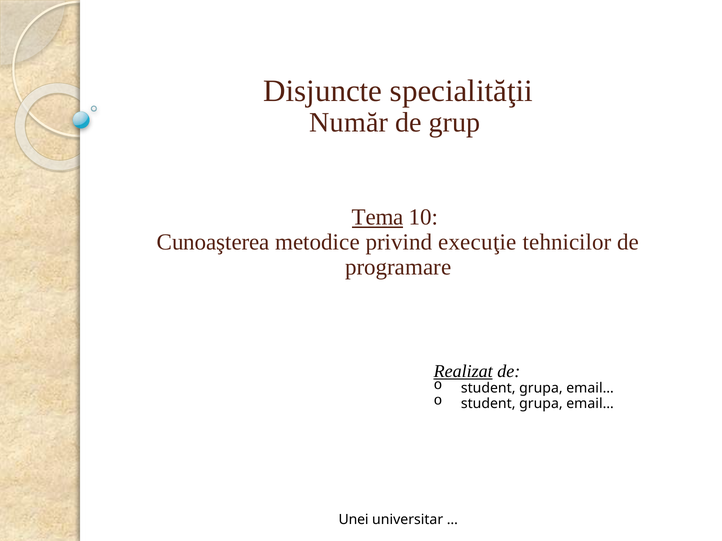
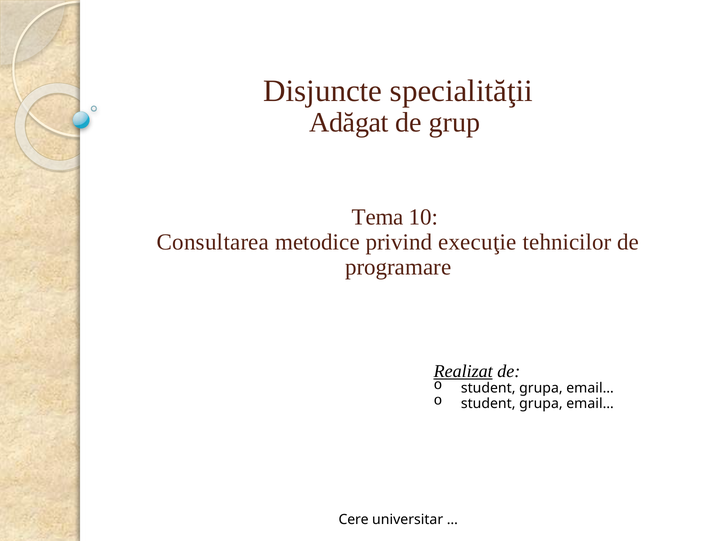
Număr: Număr -> Adăgat
Tema underline: present -> none
Cunoaşterea: Cunoaşterea -> Consultarea
Unei: Unei -> Cere
